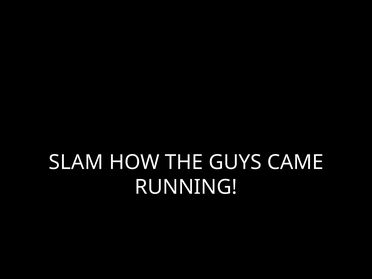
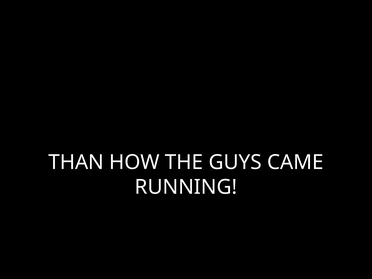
SLAM: SLAM -> THAN
